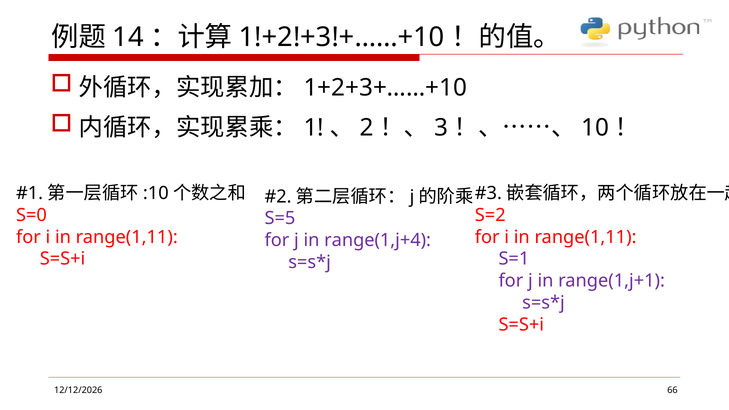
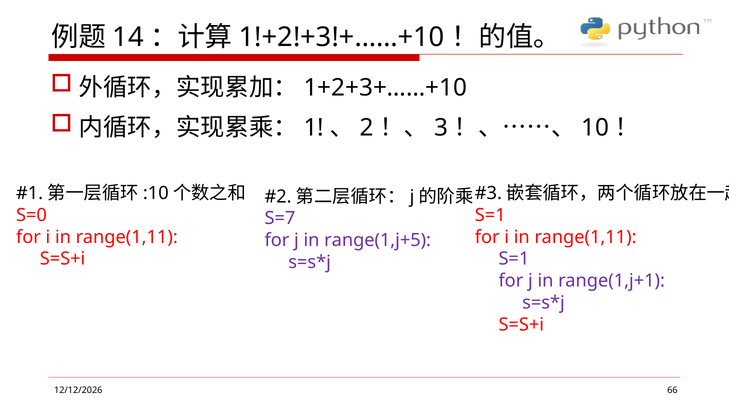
S=2 at (490, 215): S=2 -> S=1
S=5: S=5 -> S=7
range(1,j+4: range(1,j+4 -> range(1,j+5
